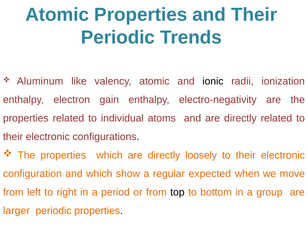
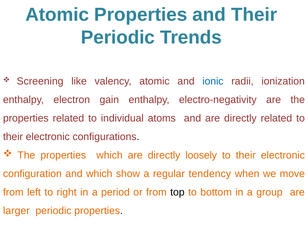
Aluminum: Aluminum -> Screening
ionic colour: black -> blue
expected: expected -> tendency
